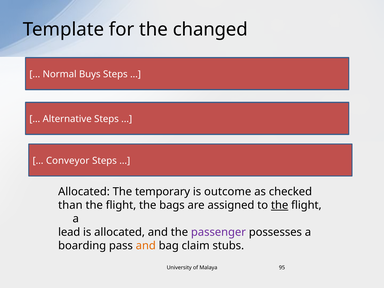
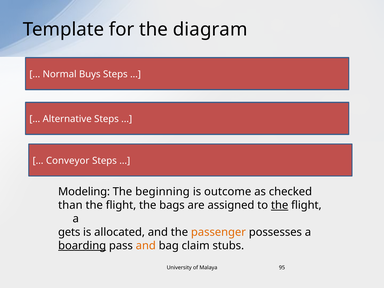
changed: changed -> diagram
Allocated at (84, 192): Allocated -> Modeling
temporary: temporary -> beginning
lead: lead -> gets
passenger colour: purple -> orange
boarding underline: none -> present
